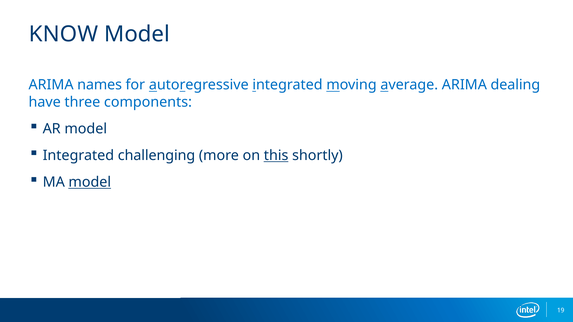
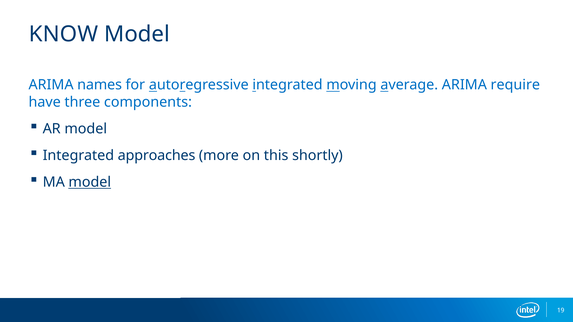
dealing: dealing -> require
challenging: challenging -> approaches
this underline: present -> none
